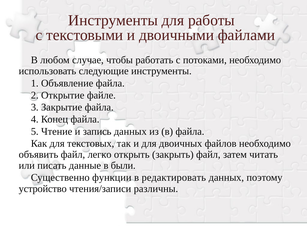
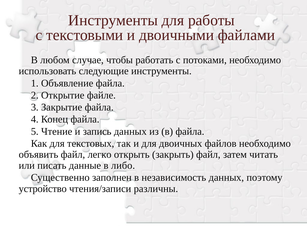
были: были -> либо
функции: функции -> заполнен
редактировать: редактировать -> независимость
